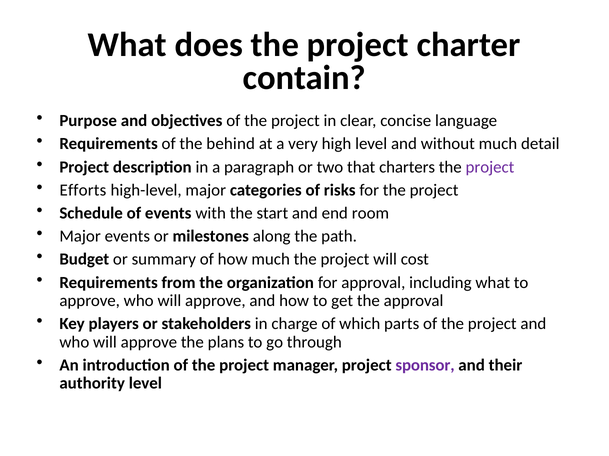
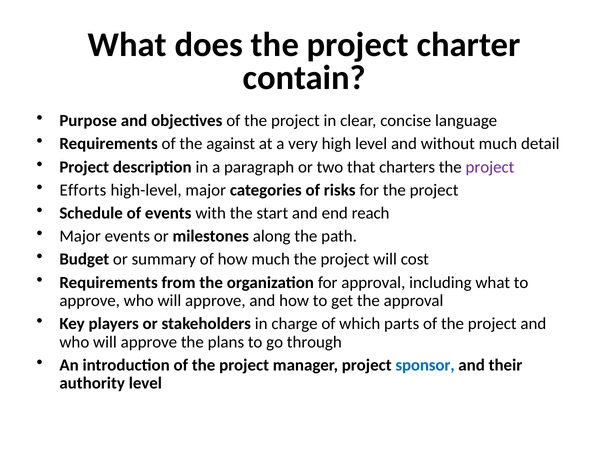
behind: behind -> against
room: room -> reach
sponsor colour: purple -> blue
